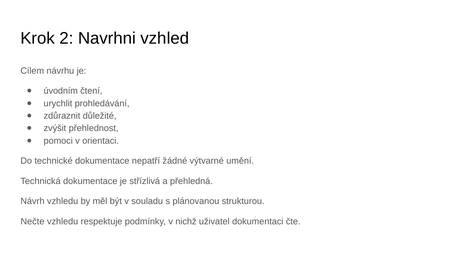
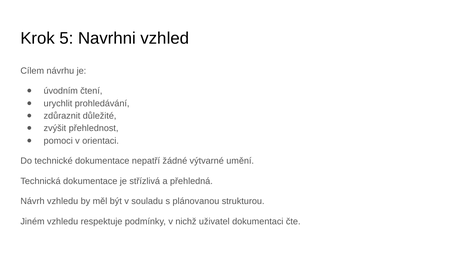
2: 2 -> 5
Nečte: Nečte -> Jiném
